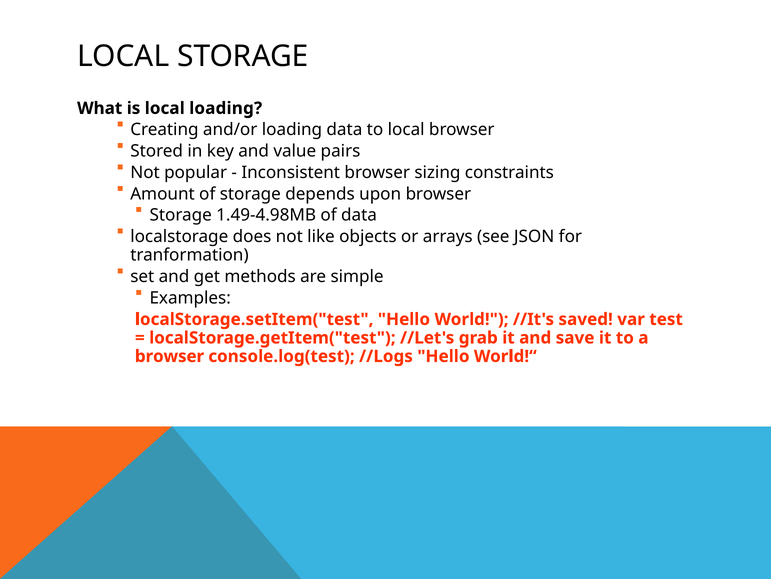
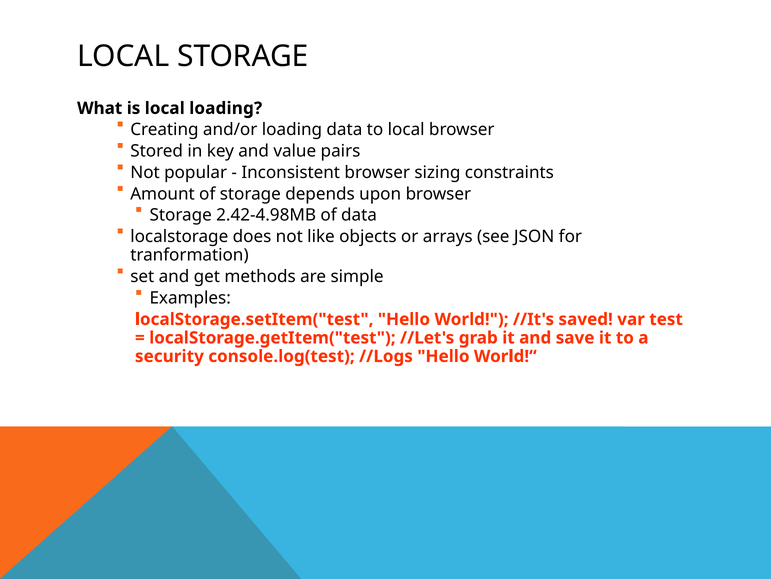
1.49-4.98MB: 1.49-4.98MB -> 2.42-4.98MB
browser at (169, 356): browser -> security
